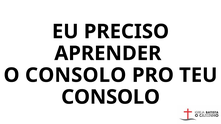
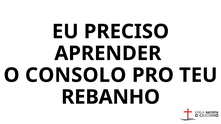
CONSOLO at (111, 97): CONSOLO -> REBANHO
